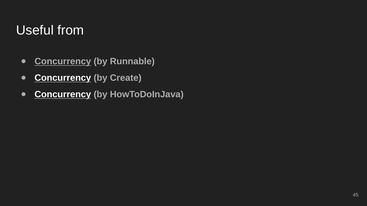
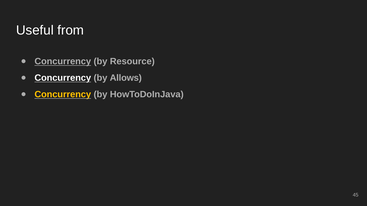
Runnable: Runnable -> Resource
Create: Create -> Allows
Concurrency at (63, 95) colour: white -> yellow
